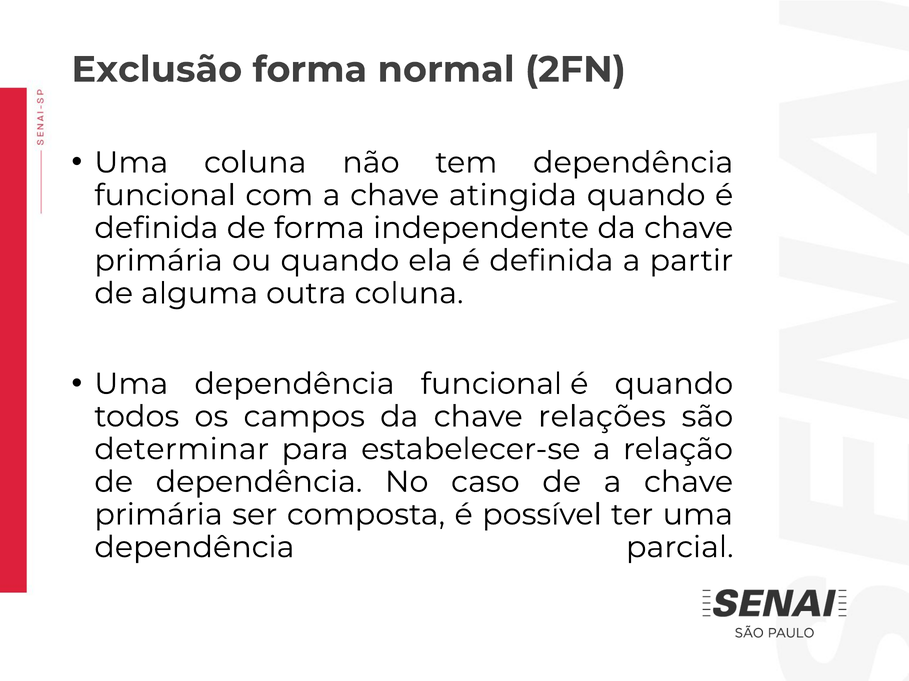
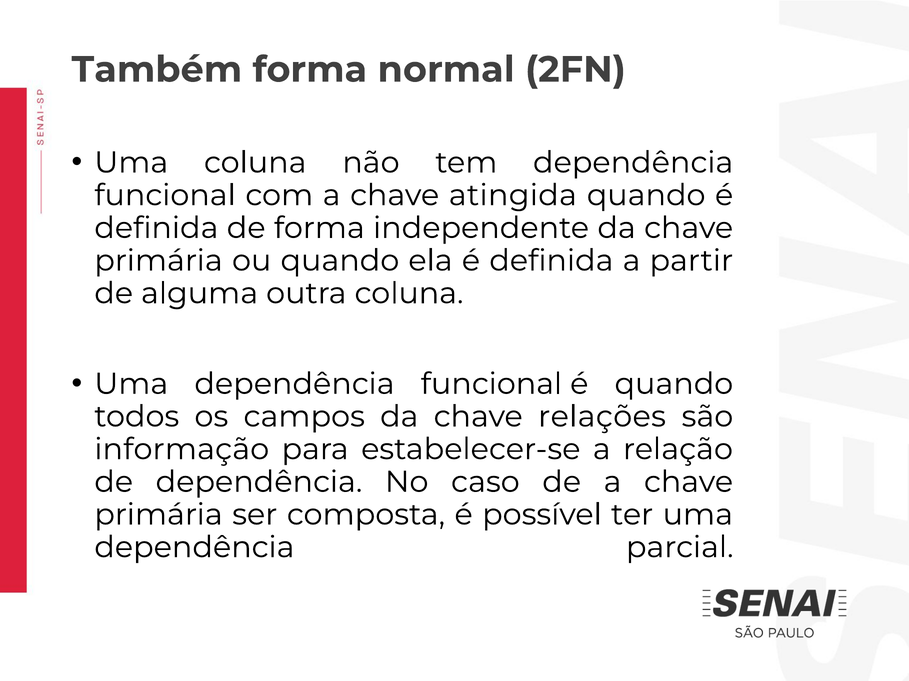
Exclusão: Exclusão -> Também
determinar: determinar -> informação
